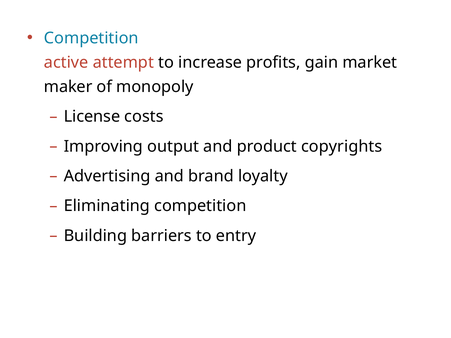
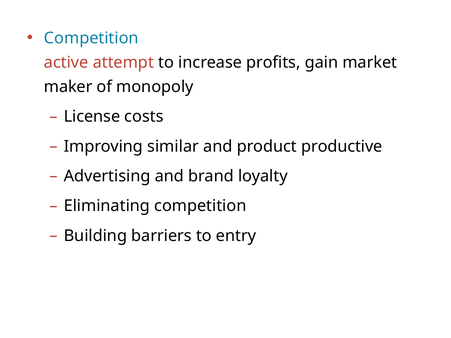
output: output -> similar
copyrights: copyrights -> productive
